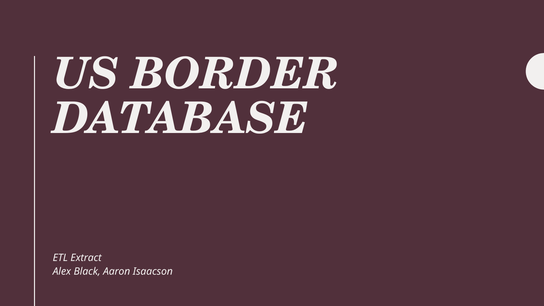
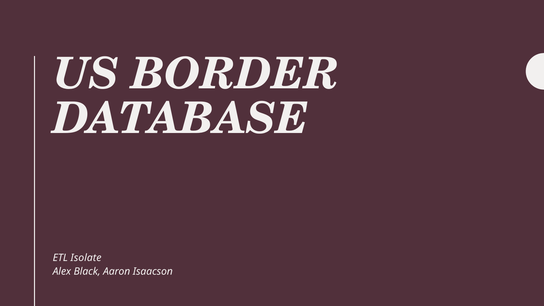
Extract: Extract -> Isolate
